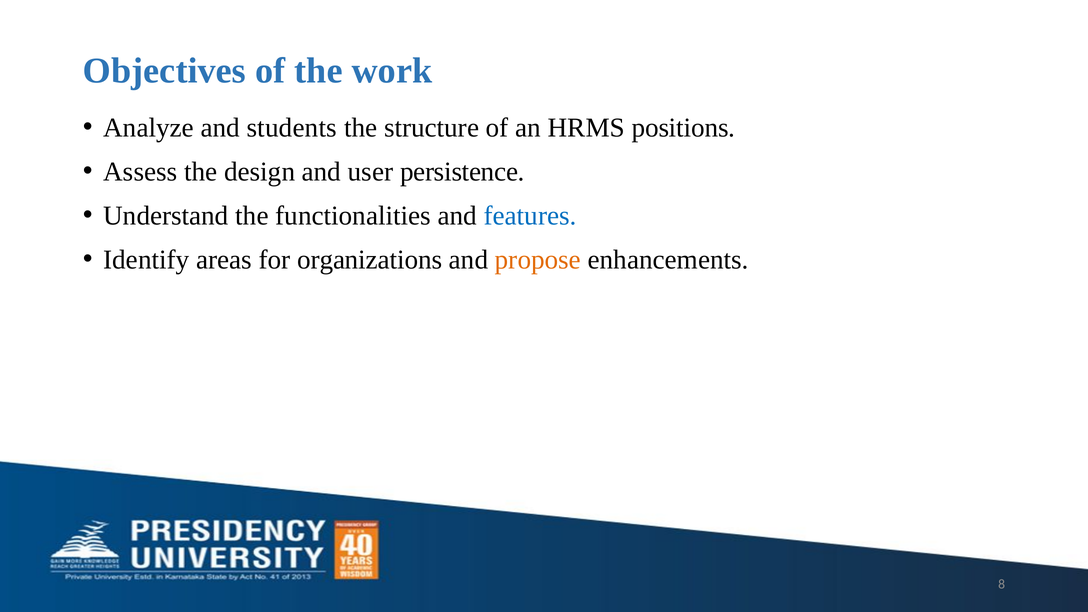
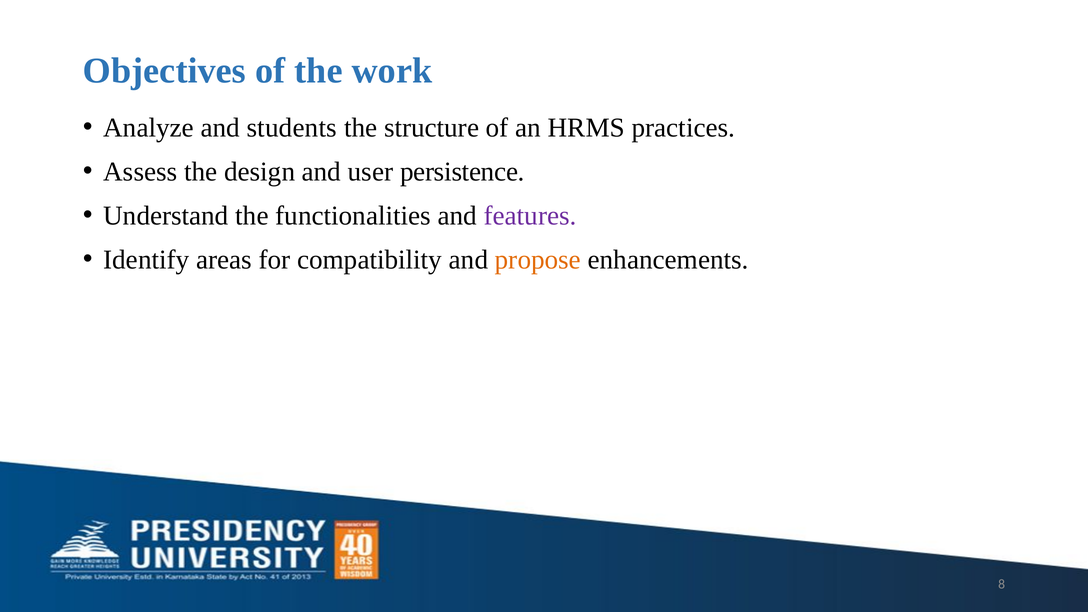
positions: positions -> practices
features colour: blue -> purple
organizations: organizations -> compatibility
